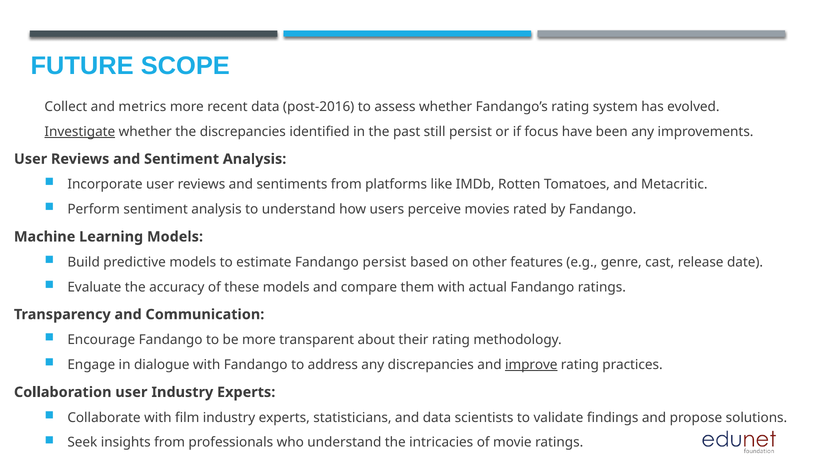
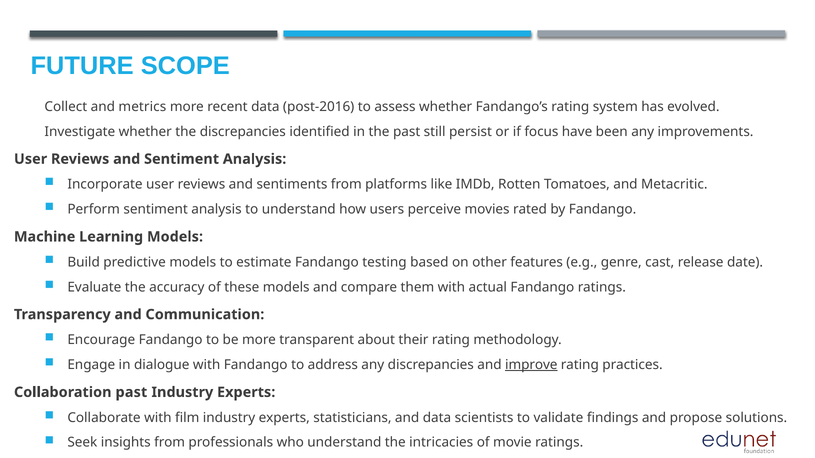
Investigate underline: present -> none
Fandango persist: persist -> testing
Collaboration user: user -> past
